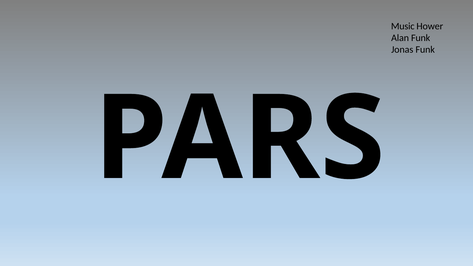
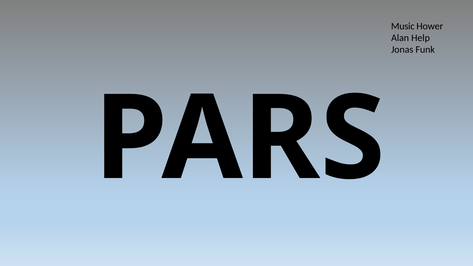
Alan Funk: Funk -> Help
